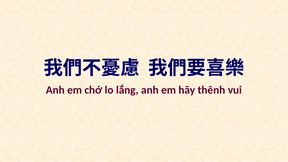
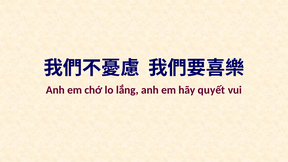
thênh: thênh -> quyết
